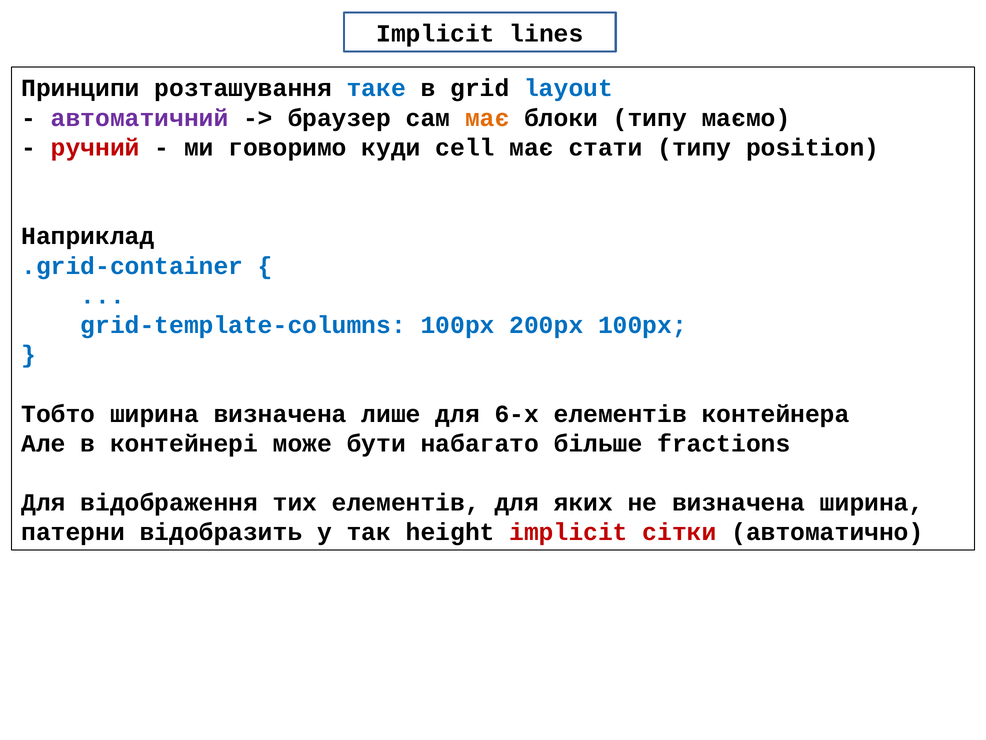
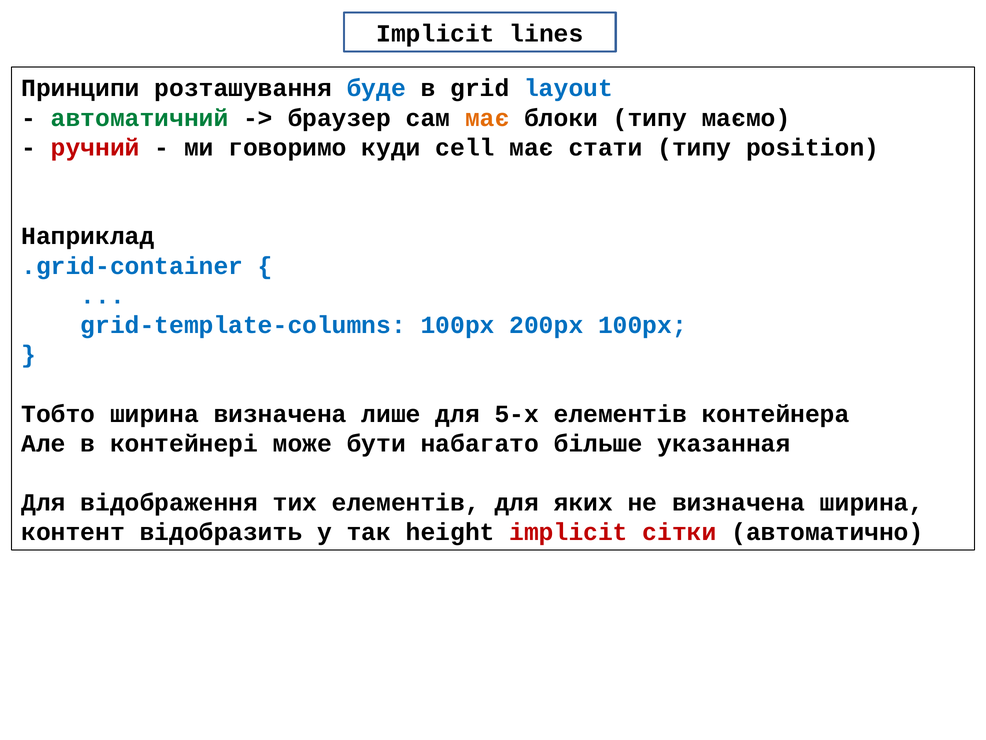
таке: таке -> буде
автоматичний colour: purple -> green
6-х: 6-х -> 5-х
fractions: fractions -> указанная
патерни: патерни -> контент
